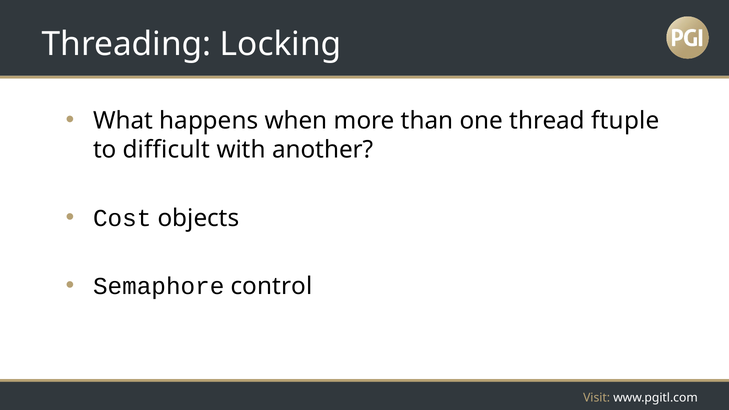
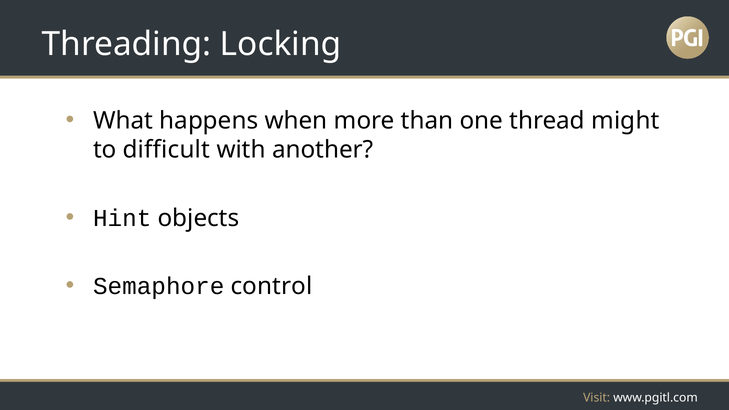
ftuple: ftuple -> might
Cost: Cost -> Hint
